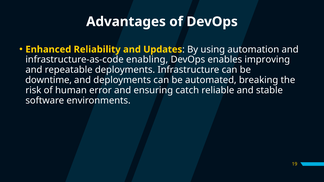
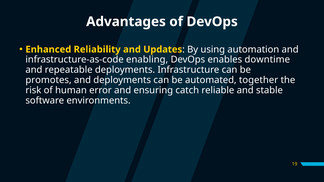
improving: improving -> downtime
downtime: downtime -> promotes
breaking: breaking -> together
